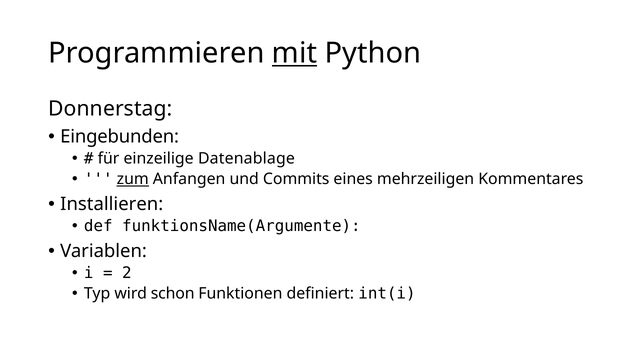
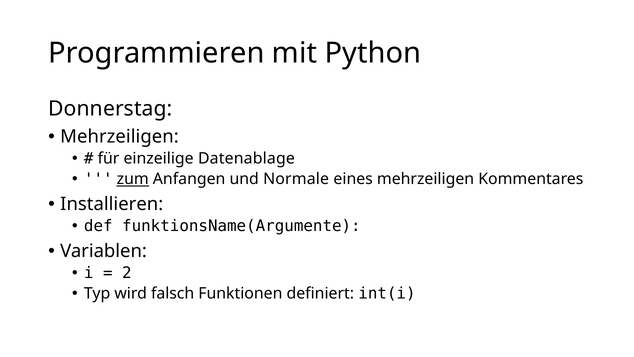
mit underline: present -> none
Eingebunden at (120, 137): Eingebunden -> Mehrzeiligen
Commits: Commits -> Normale
schon: schon -> falsch
